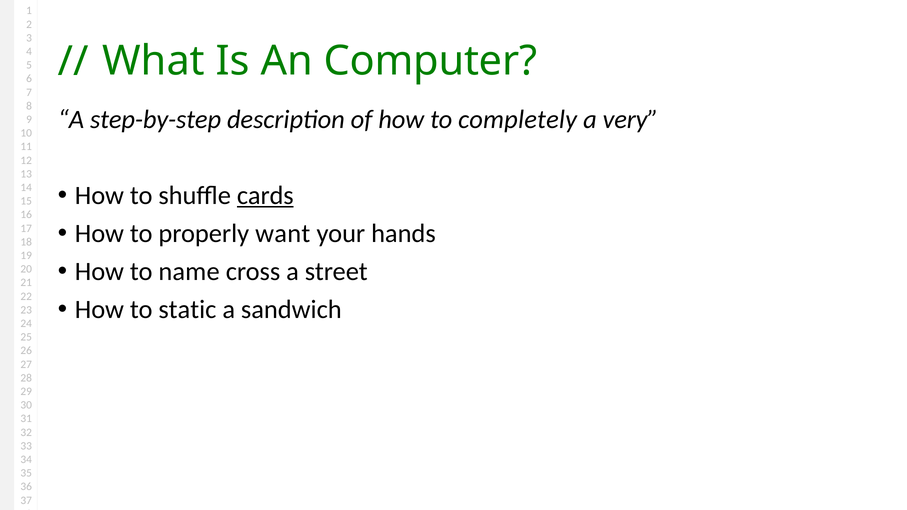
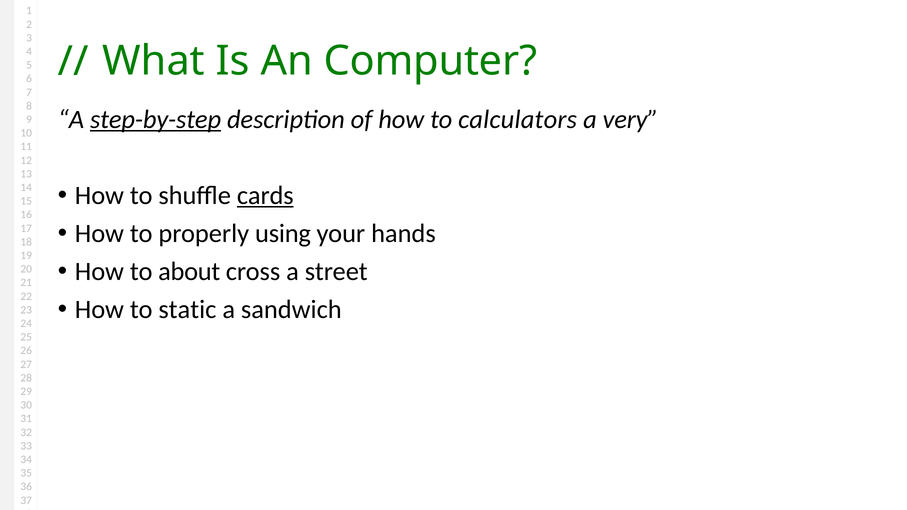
step-by-step underline: none -> present
completely: completely -> calculators
want: want -> using
name: name -> about
